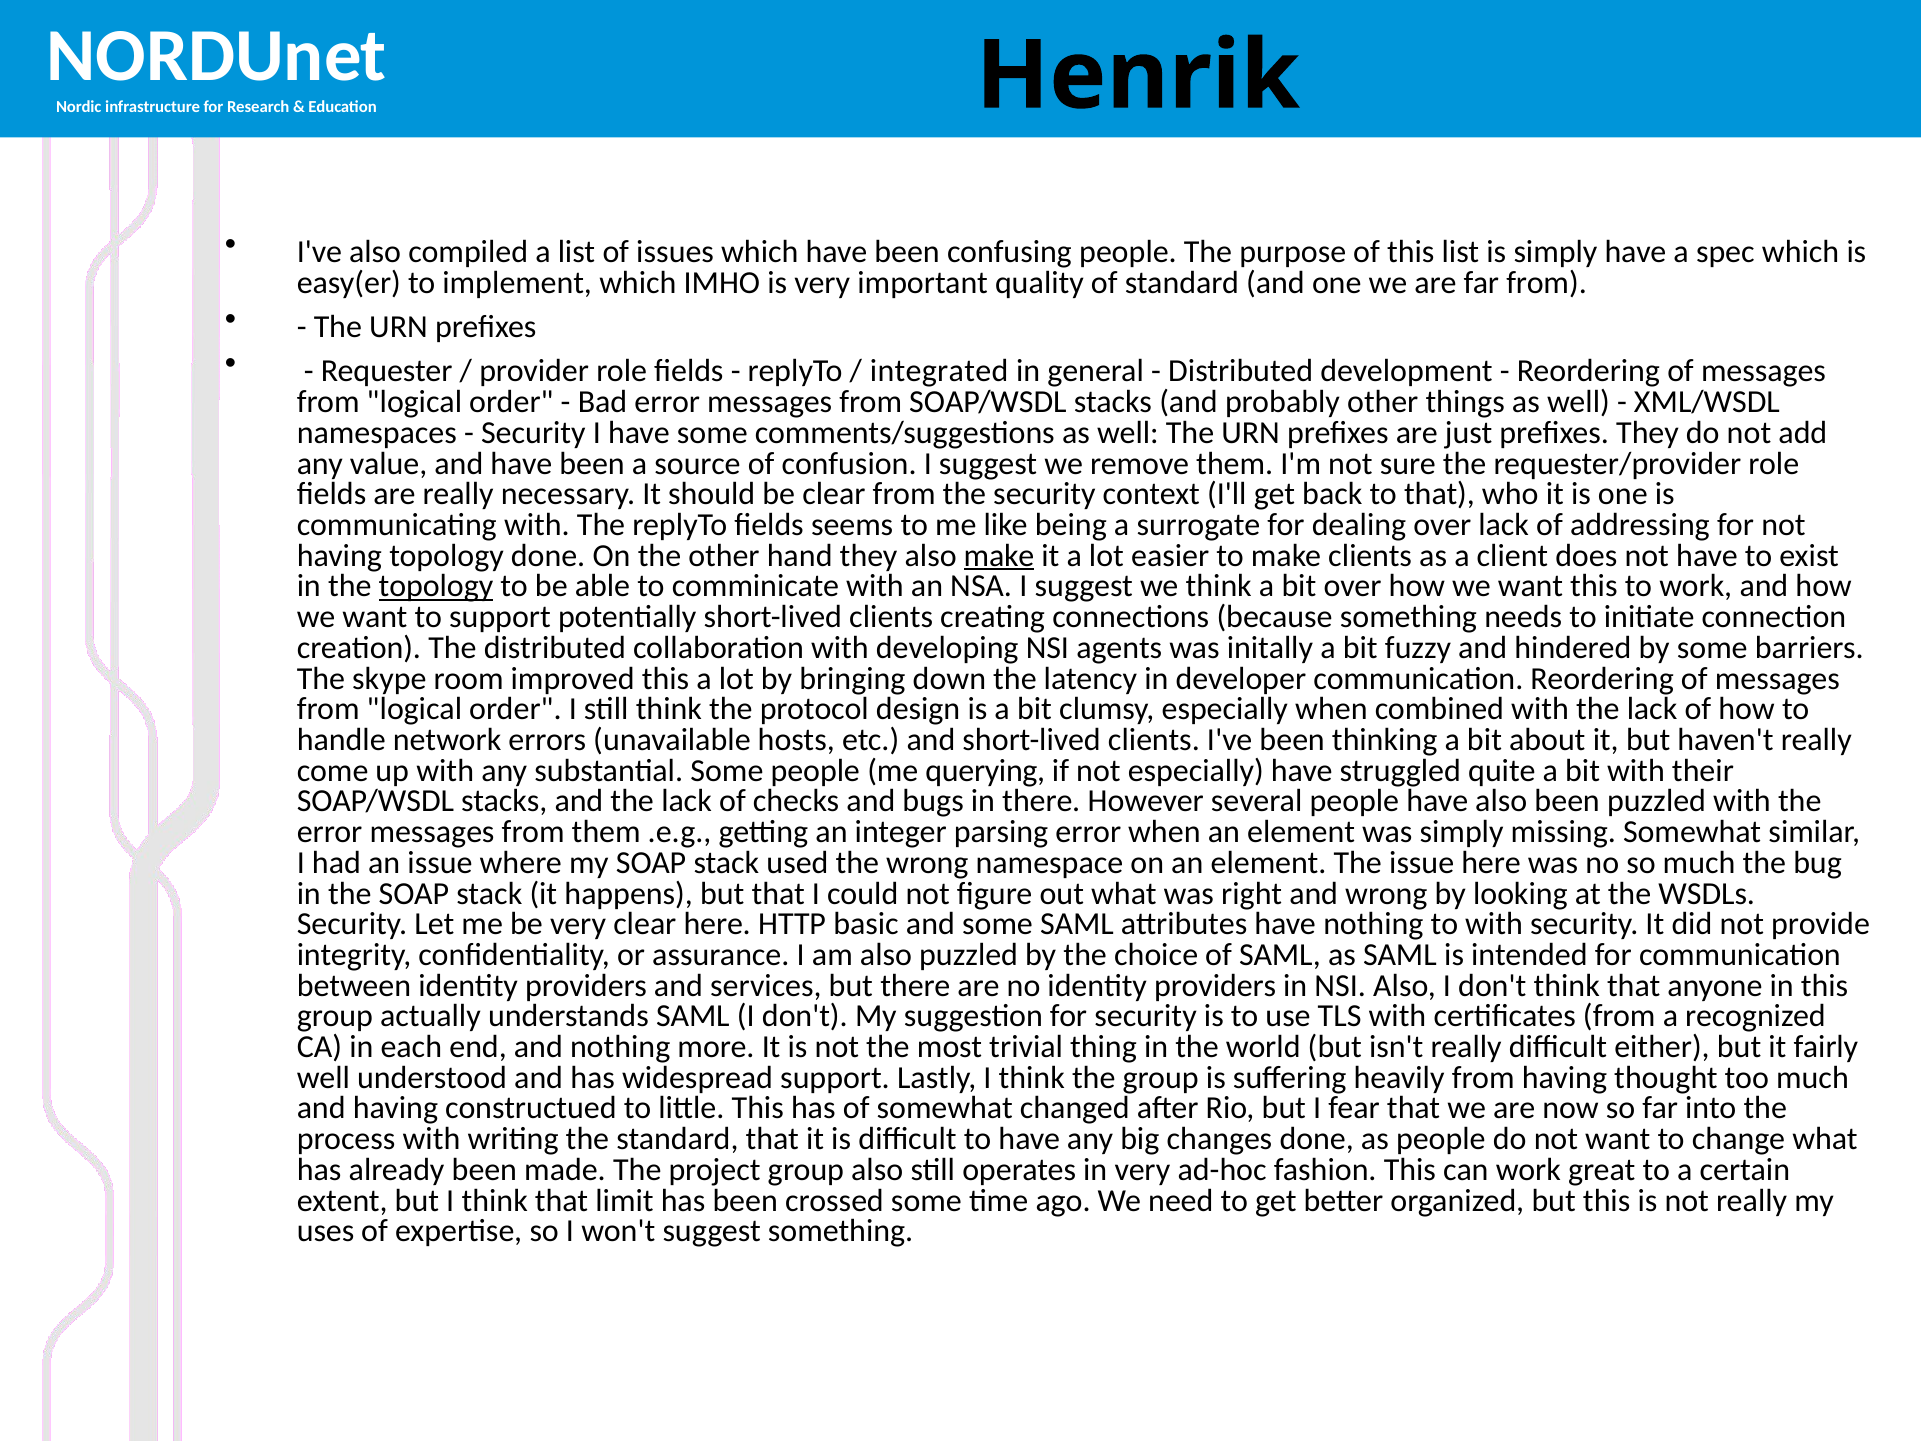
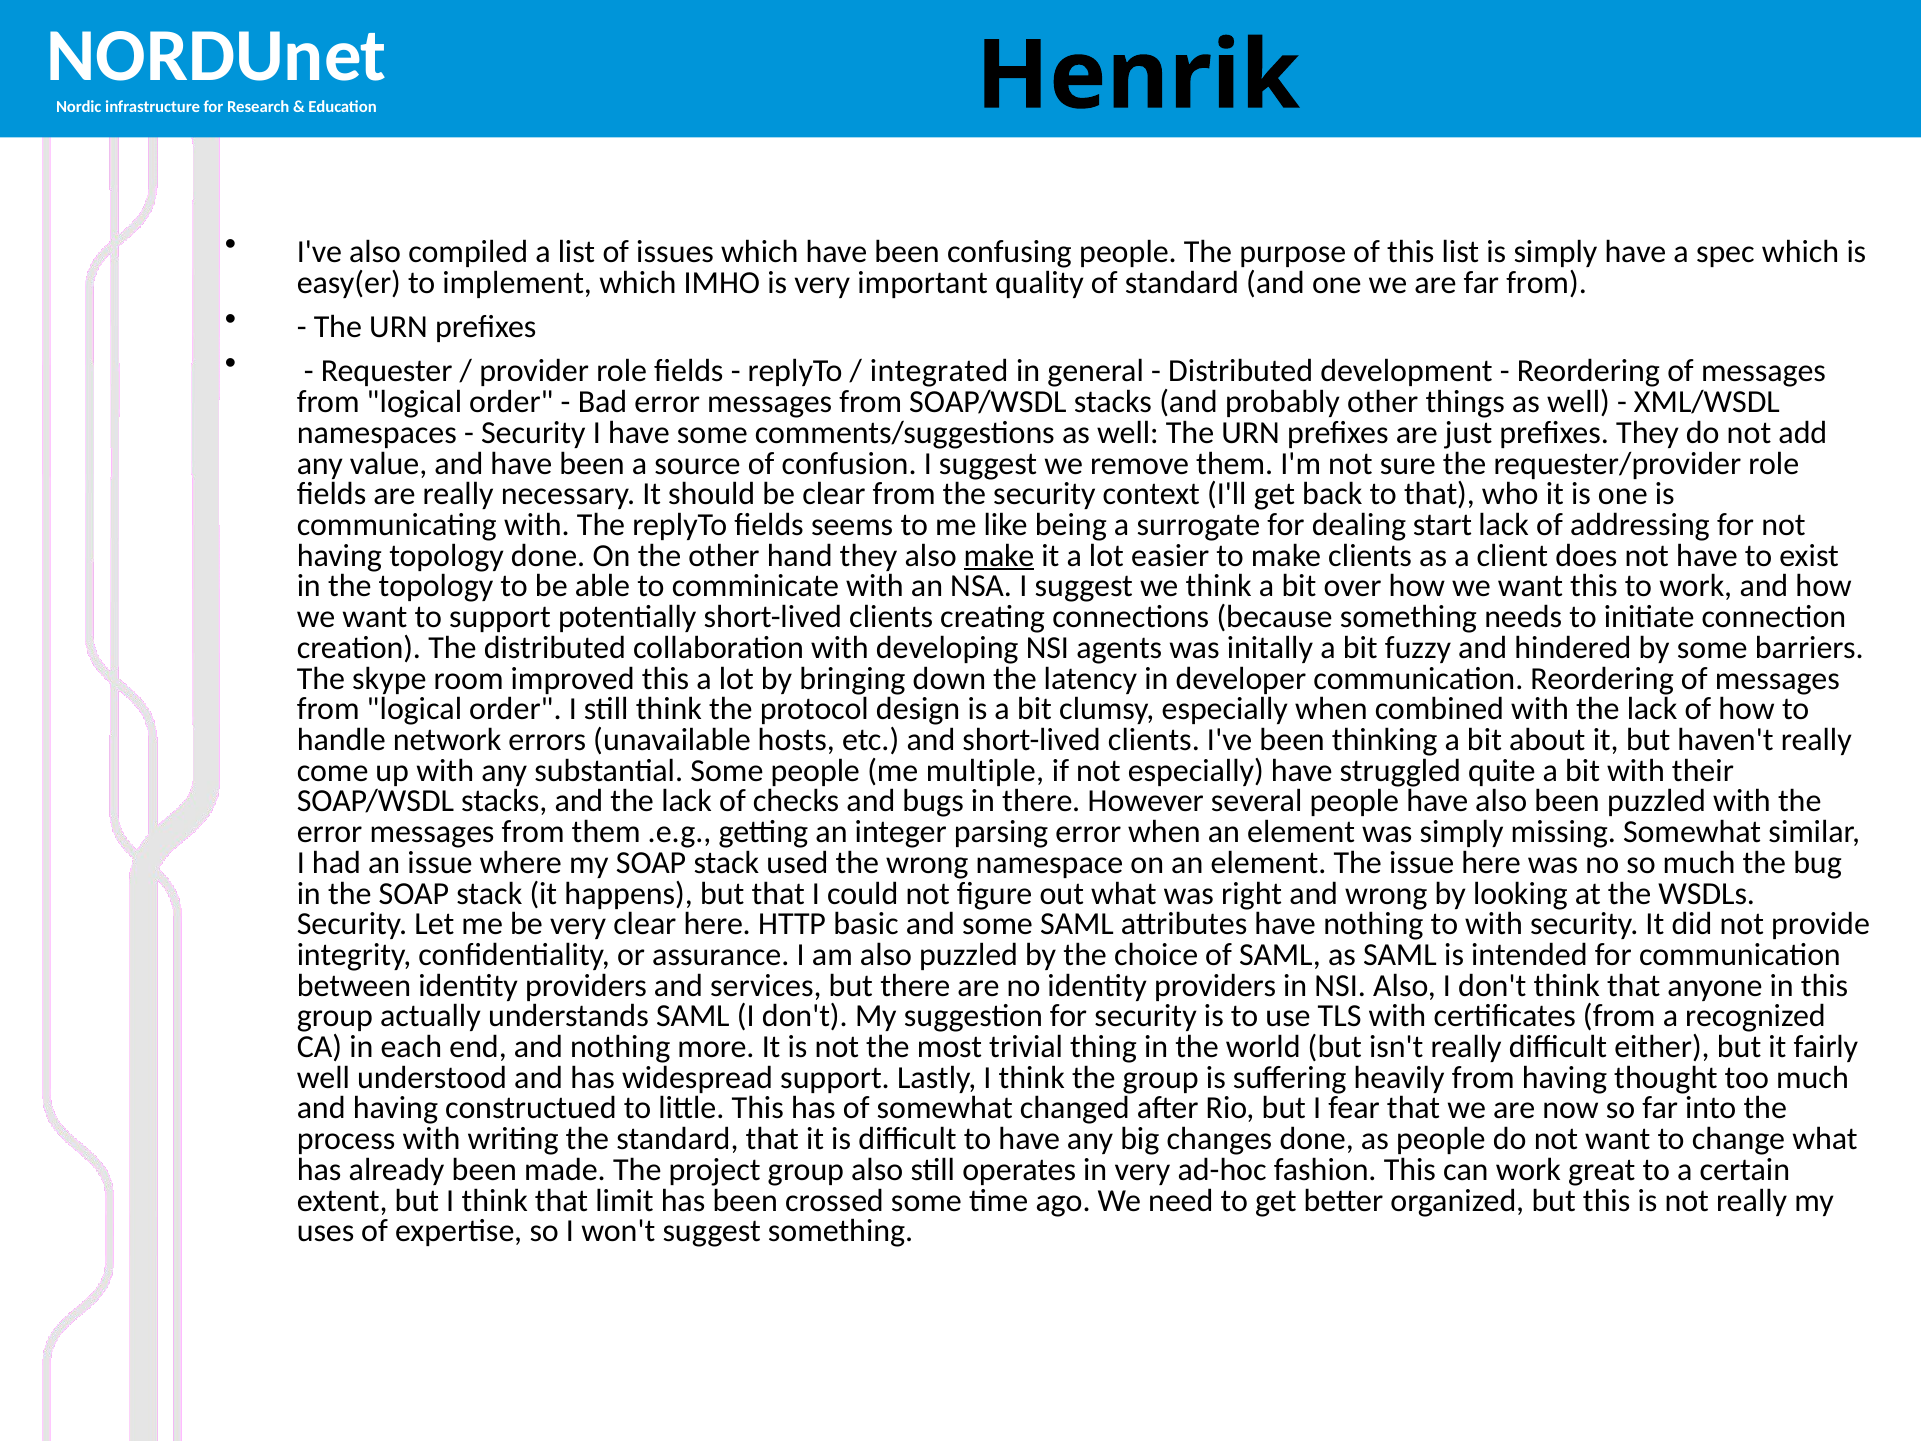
dealing over: over -> start
topology at (436, 586) underline: present -> none
querying: querying -> multiple
